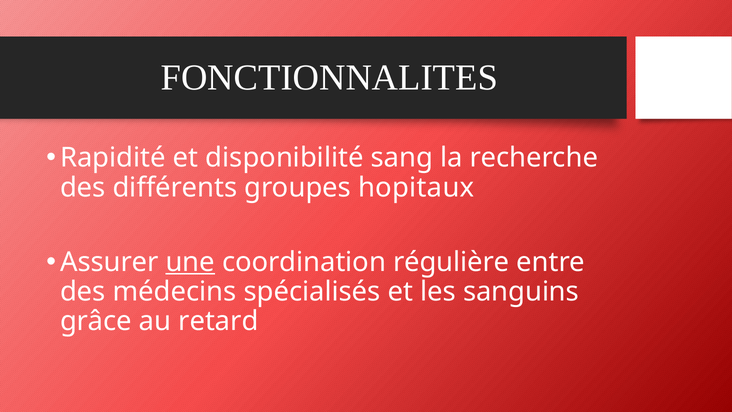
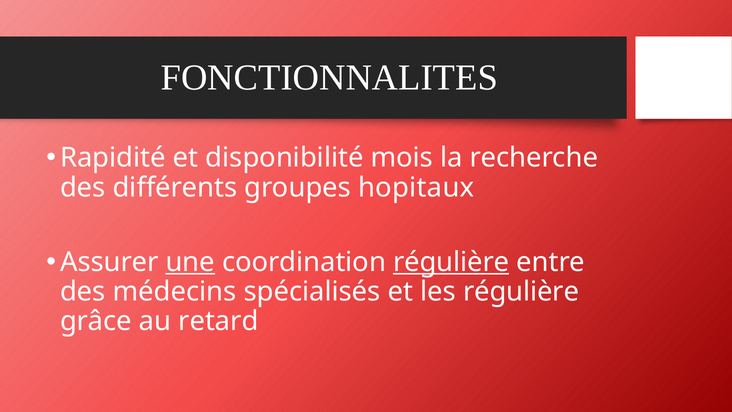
sang: sang -> mois
régulière at (451, 262) underline: none -> present
les sanguins: sanguins -> régulière
